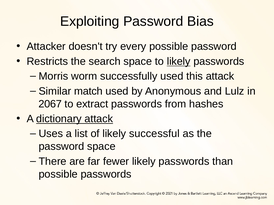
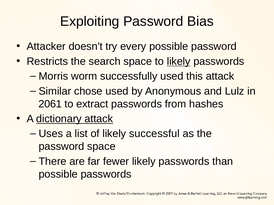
match: match -> chose
2067: 2067 -> 2061
